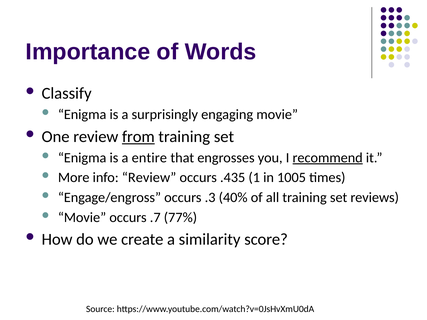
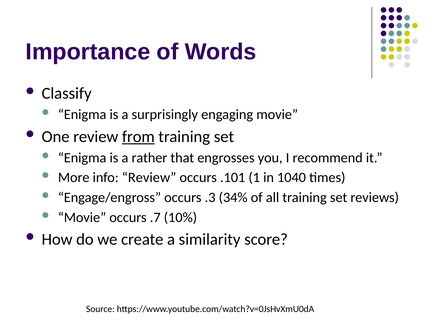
entire: entire -> rather
recommend underline: present -> none
.435: .435 -> .101
1005: 1005 -> 1040
40%: 40% -> 34%
77%: 77% -> 10%
